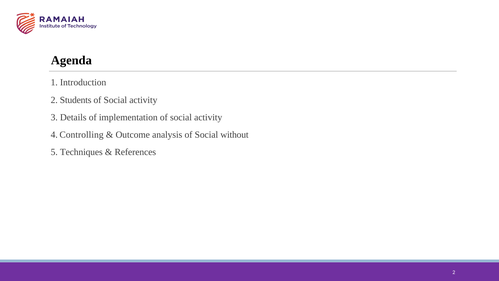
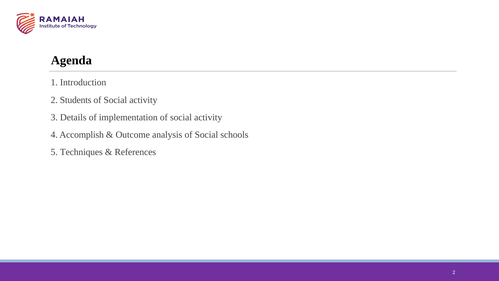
Controlling: Controlling -> Accomplish
without: without -> schools
